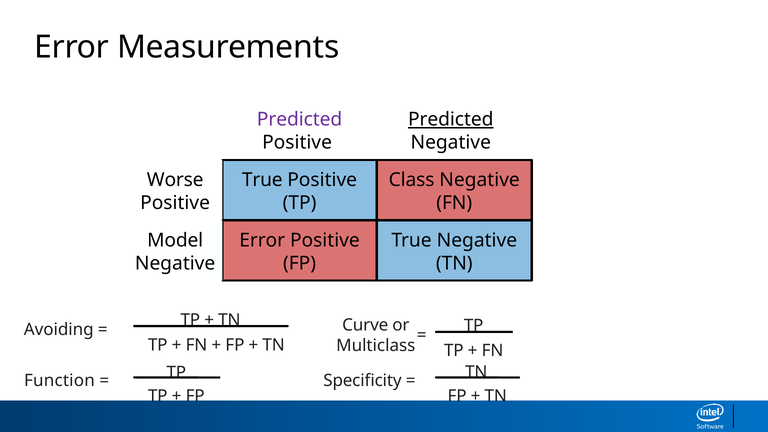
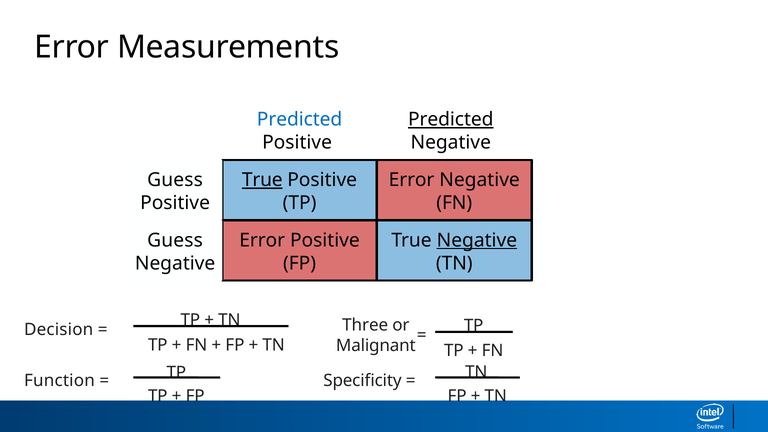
Predicted at (300, 120) colour: purple -> blue
Worse at (175, 180): Worse -> Guess
True at (262, 180) underline: none -> present
Class at (412, 180): Class -> Error
Model at (175, 240): Model -> Guess
Negative at (477, 240) underline: none -> present
Curve: Curve -> Three
Avoiding: Avoiding -> Decision
Multiclass: Multiclass -> Malignant
